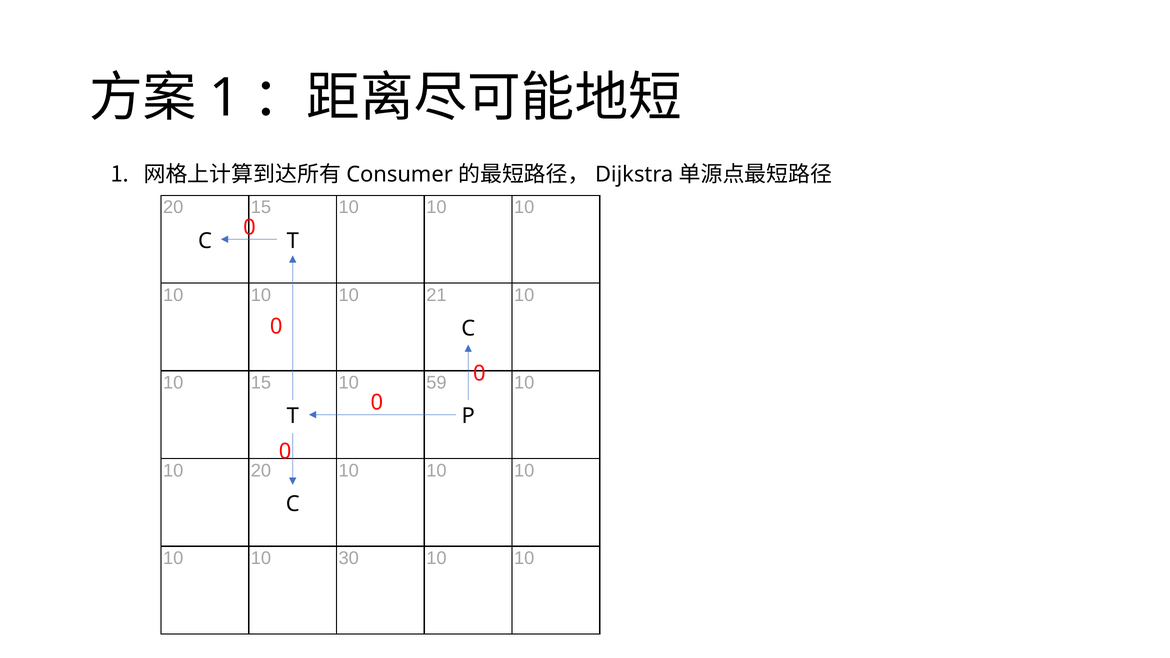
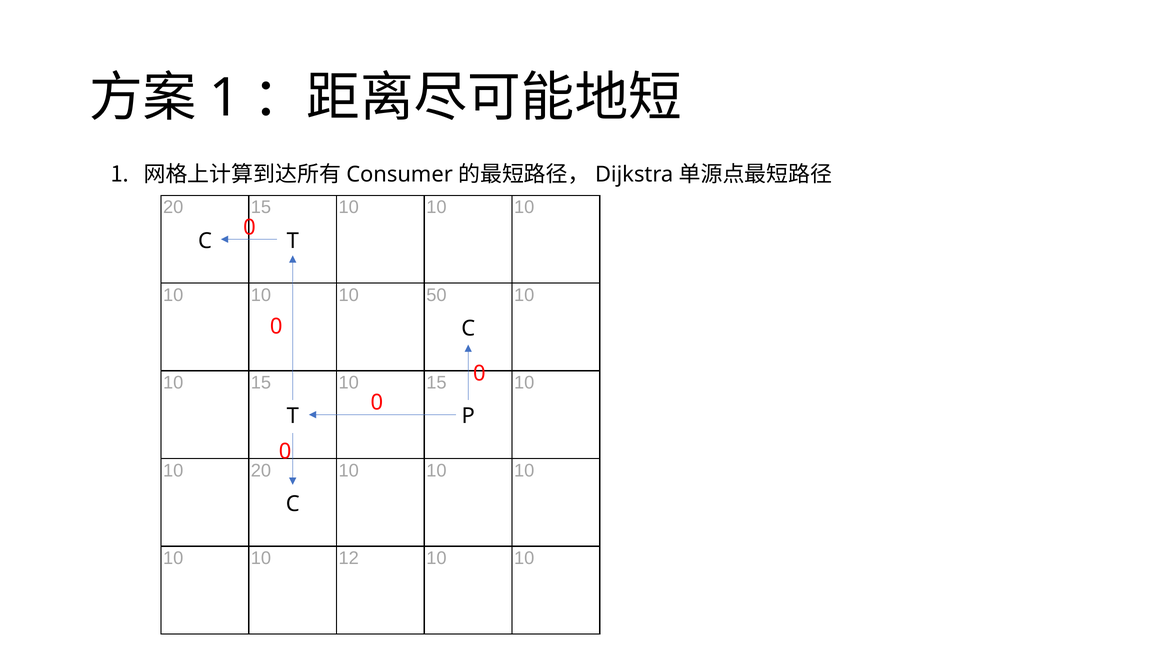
21: 21 -> 50
15 10 59: 59 -> 15
30: 30 -> 12
